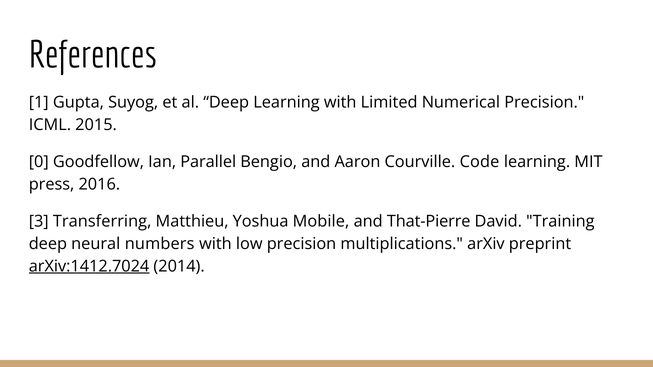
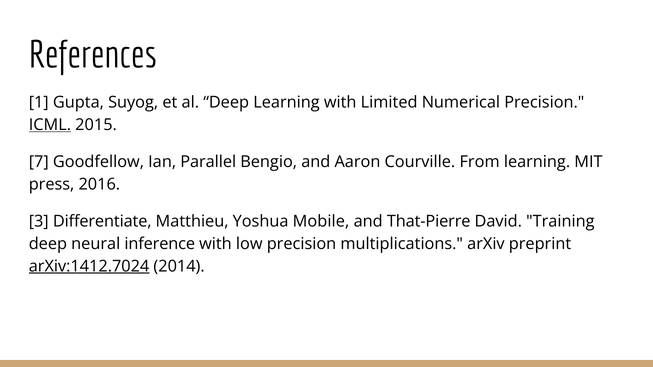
ICML underline: none -> present
0: 0 -> 7
Code: Code -> From
Transferring: Transferring -> Differentiate
numbers: numbers -> inference
